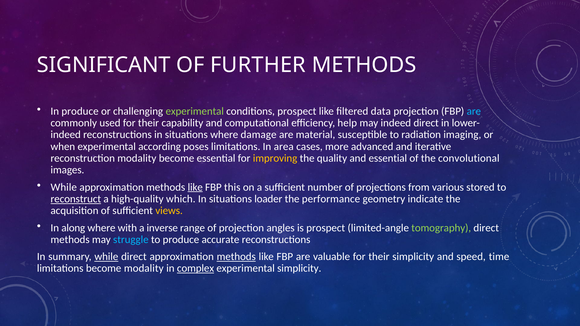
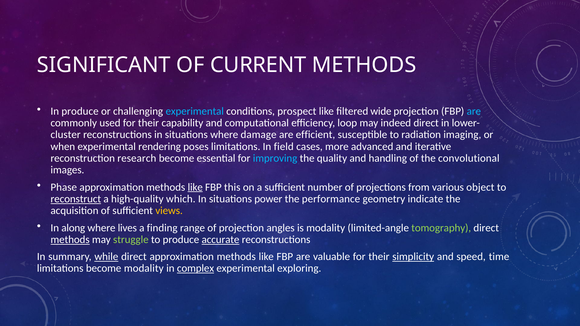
FURTHER: FURTHER -> CURRENT
experimental at (195, 111) colour: light green -> light blue
data: data -> wide
help: help -> loop
indeed at (66, 135): indeed -> cluster
material: material -> efficient
according: according -> rendering
area: area -> field
reconstruction modality: modality -> research
improving colour: yellow -> light blue
and essential: essential -> handling
While at (64, 187): While -> Phase
stored: stored -> object
loader: loader -> power
with: with -> lives
inverse: inverse -> finding
is prospect: prospect -> modality
methods at (70, 240) underline: none -> present
struggle colour: light blue -> light green
accurate underline: none -> present
methods at (236, 257) underline: present -> none
simplicity at (413, 257) underline: none -> present
experimental simplicity: simplicity -> exploring
